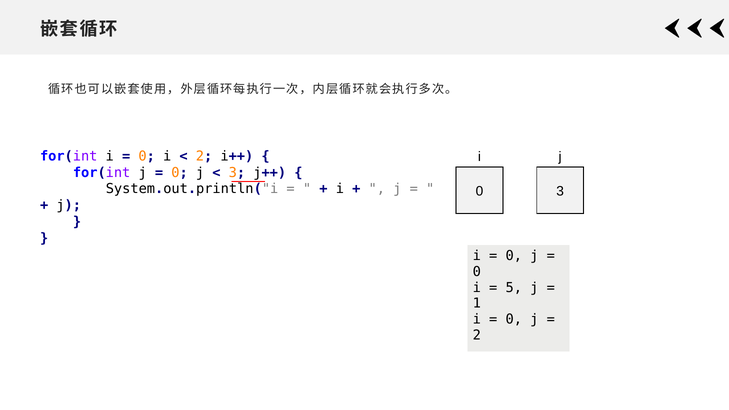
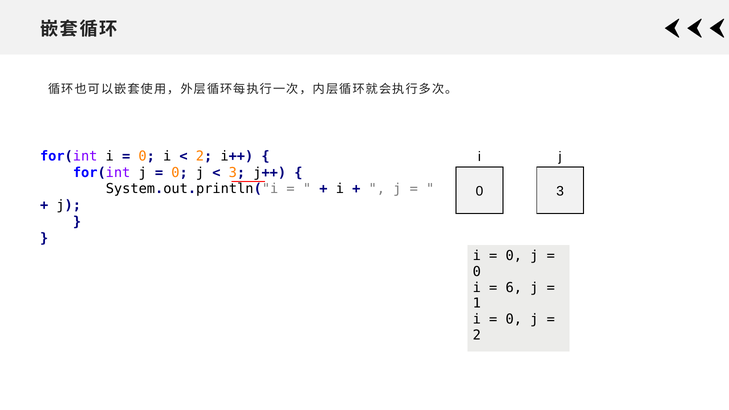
5: 5 -> 6
